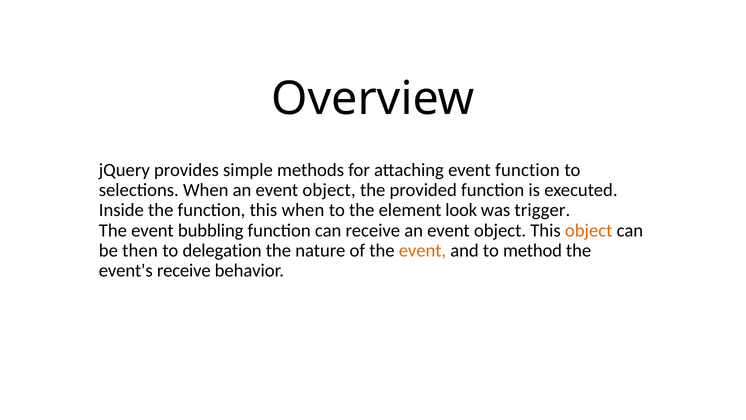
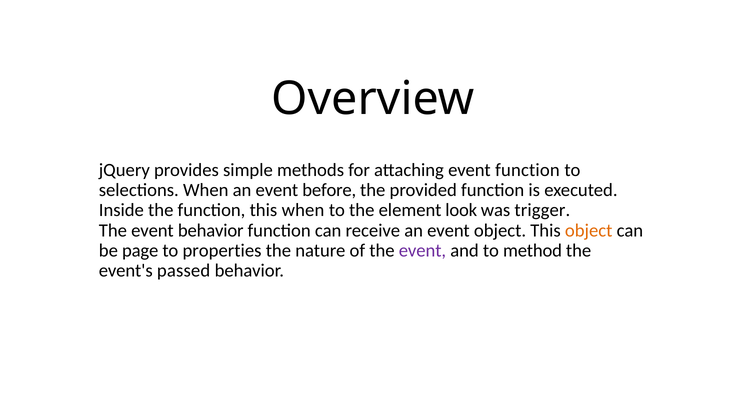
When an event object: object -> before
event bubbling: bubbling -> behavior
then: then -> page
delegation: delegation -> properties
event at (422, 250) colour: orange -> purple
event's receive: receive -> passed
